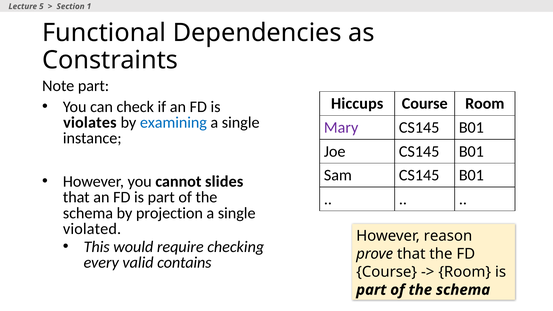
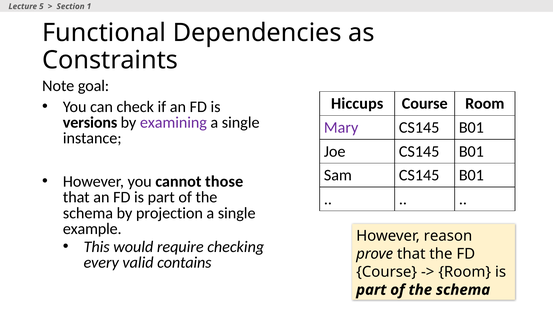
Note part: part -> goal
violates: violates -> versions
examining colour: blue -> purple
slides: slides -> those
violated: violated -> example
